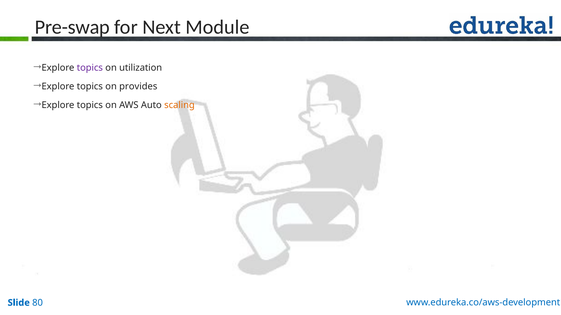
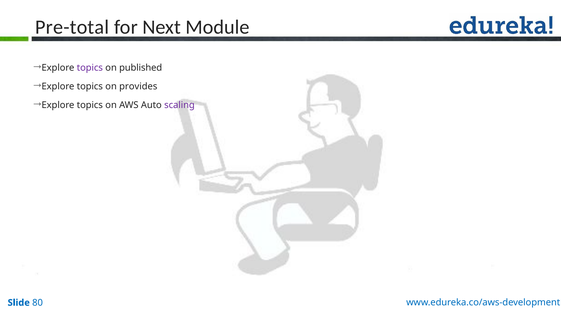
Pre-swap: Pre-swap -> Pre-total
utilization: utilization -> published
scaling colour: orange -> purple
